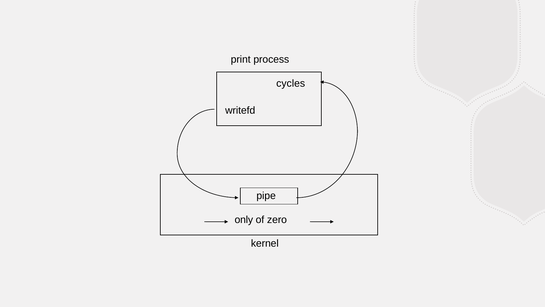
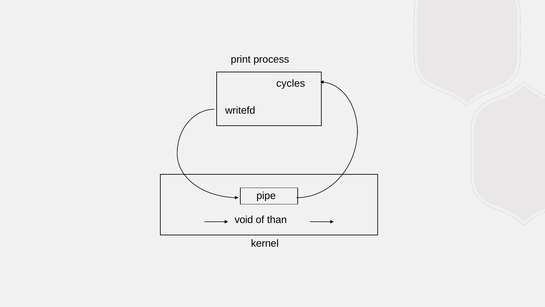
only: only -> void
zero: zero -> than
